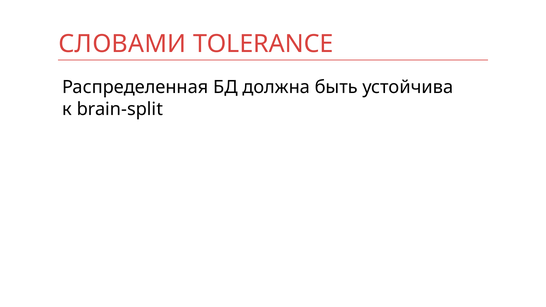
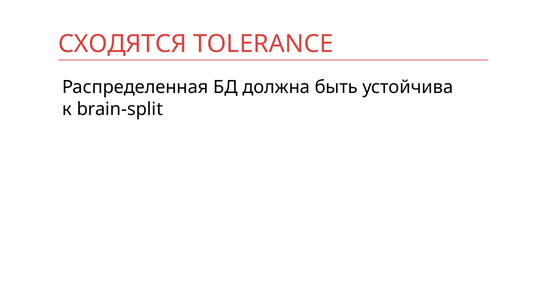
СЛОВАМИ: СЛОВАМИ -> СХОДЯТСЯ
